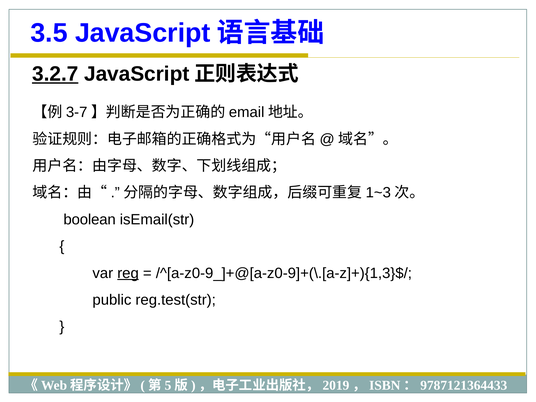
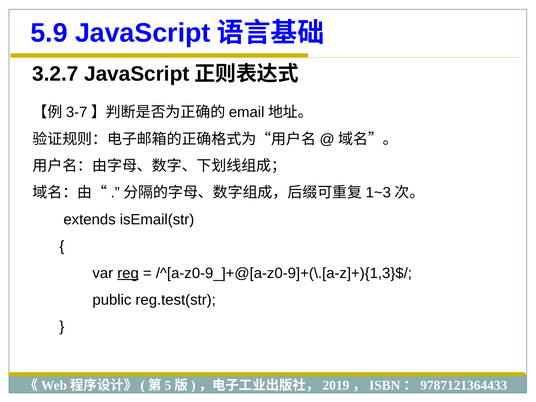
3.5: 3.5 -> 5.9
3.2.7 underline: present -> none
boolean: boolean -> extends
